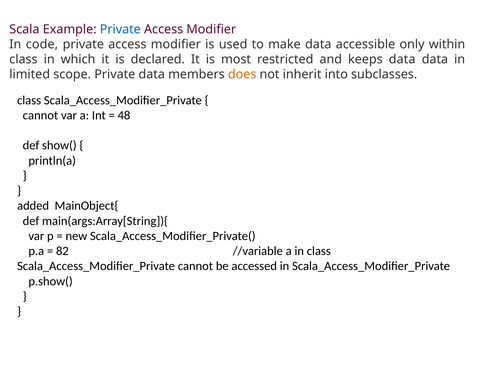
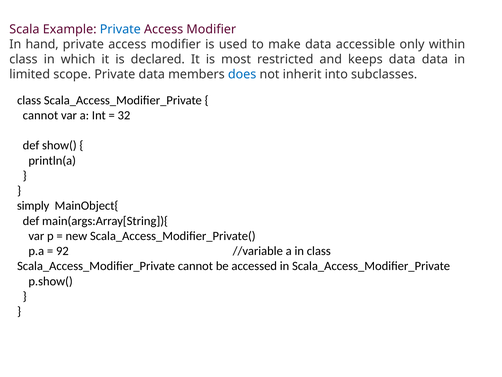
code: code -> hand
does colour: orange -> blue
48: 48 -> 32
added: added -> simply
82: 82 -> 92
